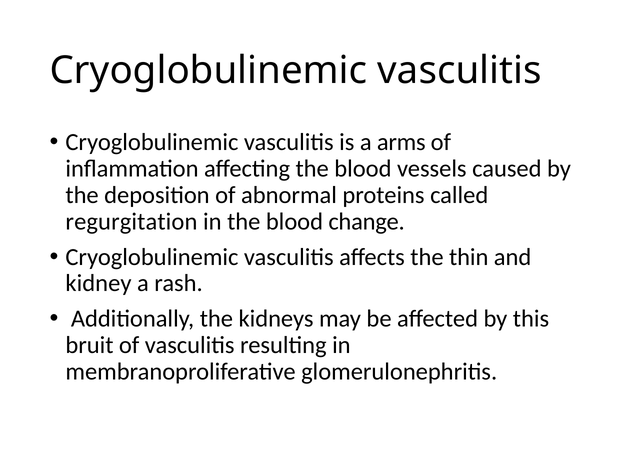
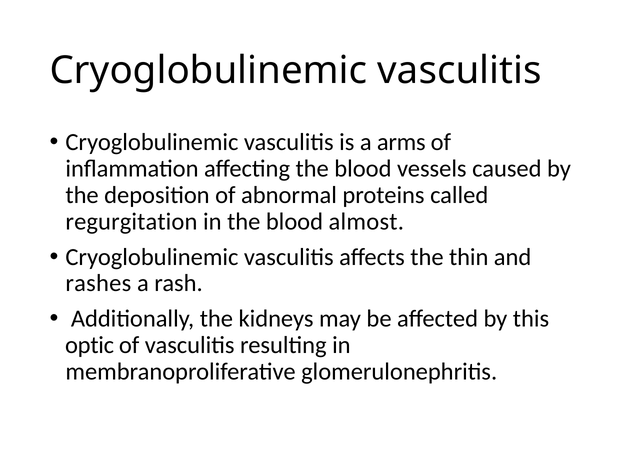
change: change -> almost
kidney: kidney -> rashes
bruit: bruit -> optic
